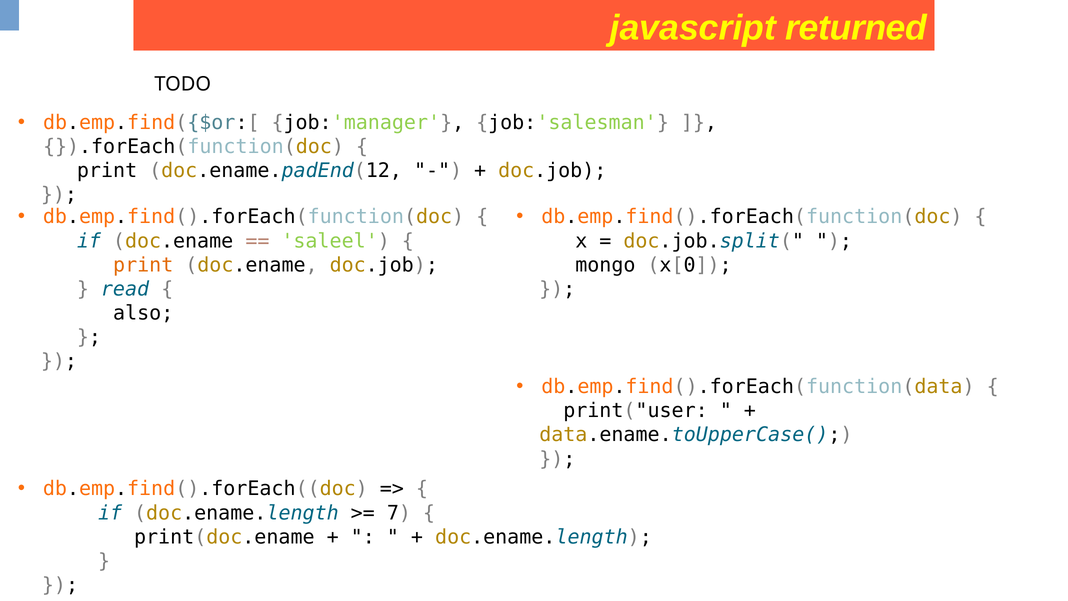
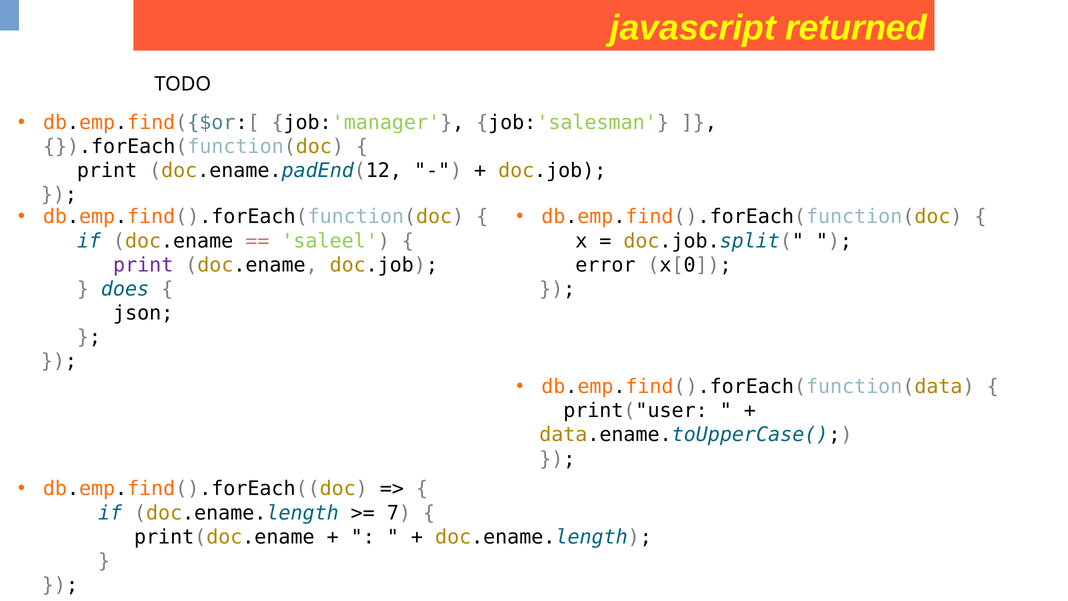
print at (143, 265) colour: orange -> purple
mongo: mongo -> error
read: read -> does
also: also -> json
